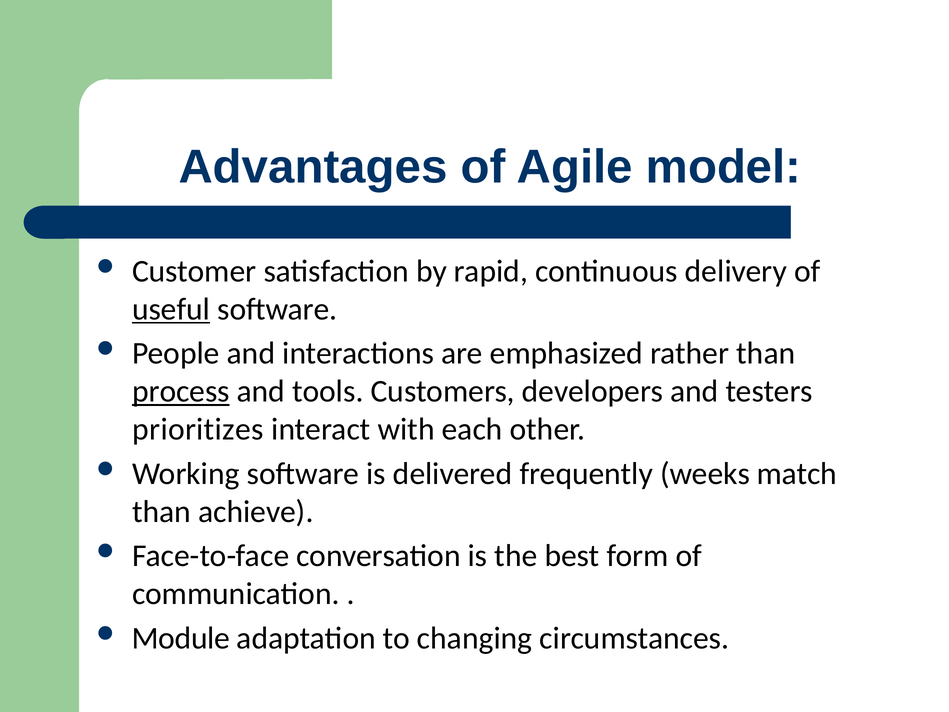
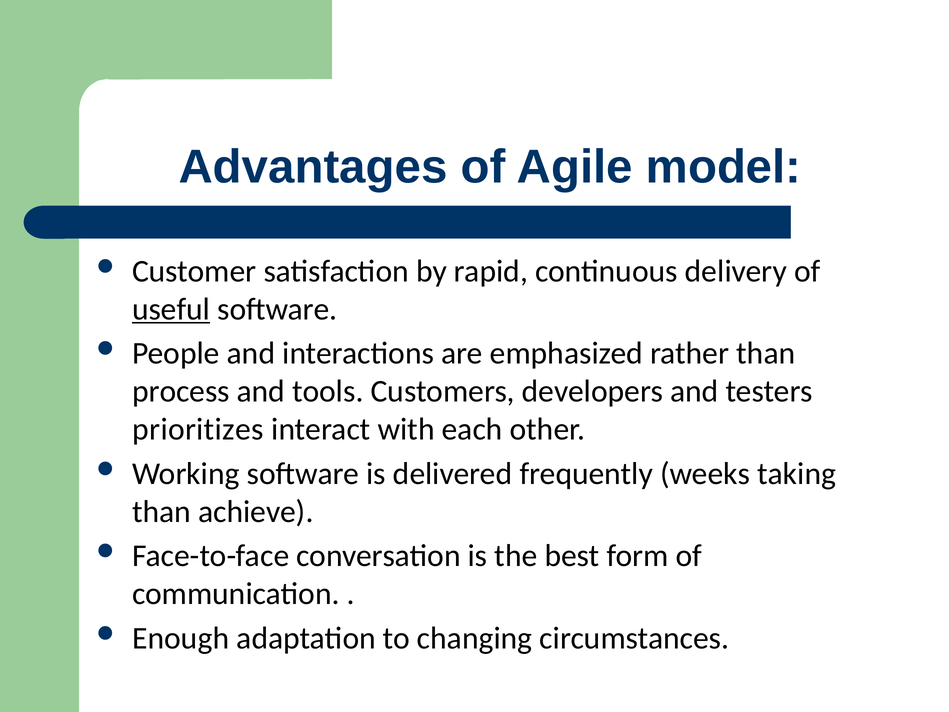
process underline: present -> none
match: match -> taking
Module: Module -> Enough
